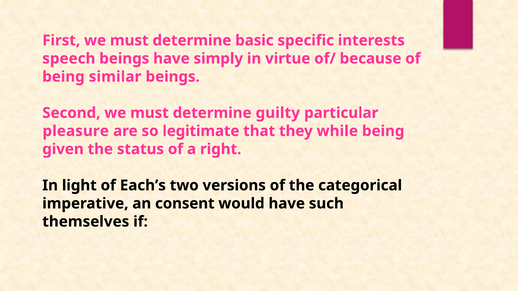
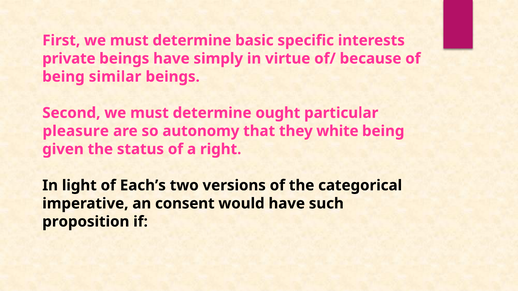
speech: speech -> private
guilty: guilty -> ought
legitimate: legitimate -> autonomy
while: while -> white
themselves: themselves -> proposition
